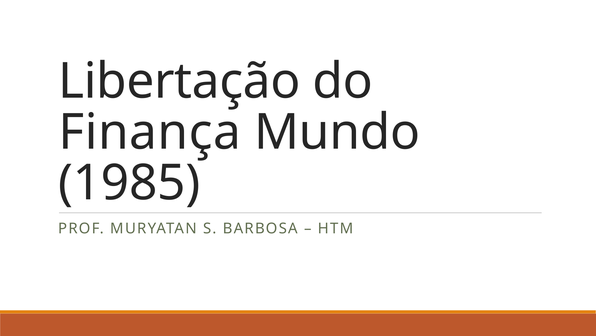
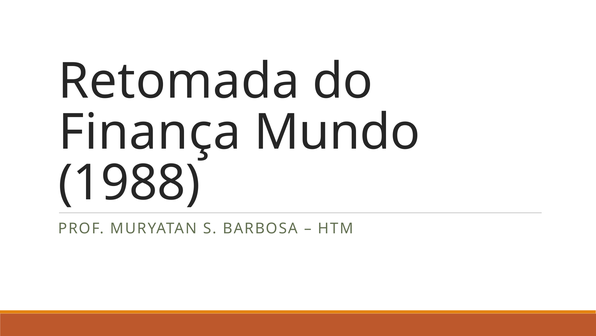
Libertação: Libertação -> Retomada
1985: 1985 -> 1988
